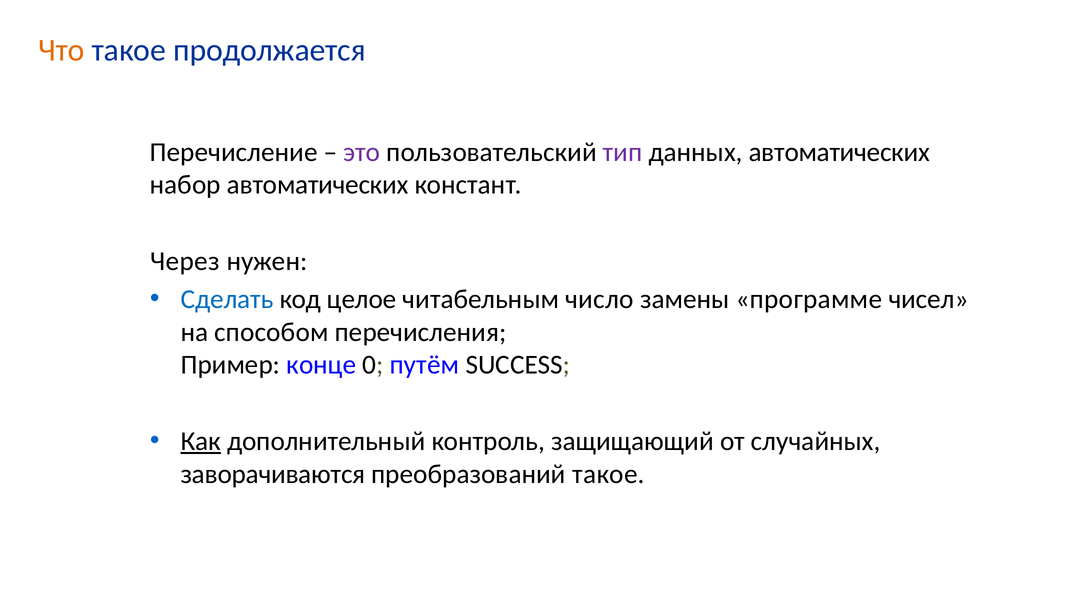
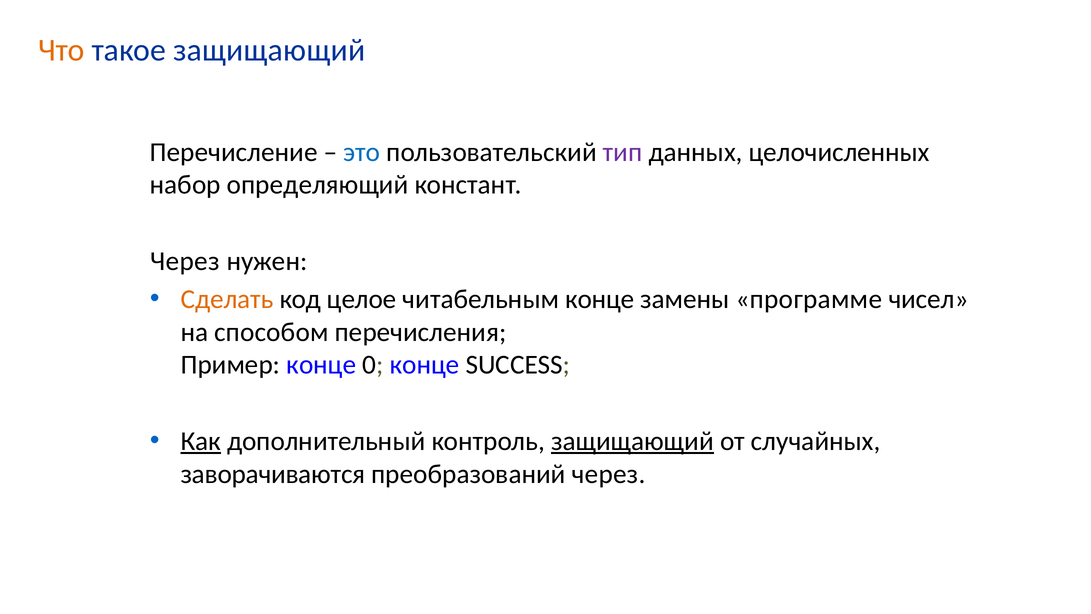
такое продолжается: продолжается -> защищающий
это colour: purple -> blue
данных автоматических: автоматических -> целочисленных
набор автоматических: автоматических -> определяющий
Сделать colour: blue -> orange
читабельным число: число -> конце
0 путём: путём -> конце
защищающий at (632, 441) underline: none -> present
преобразований такое: такое -> через
